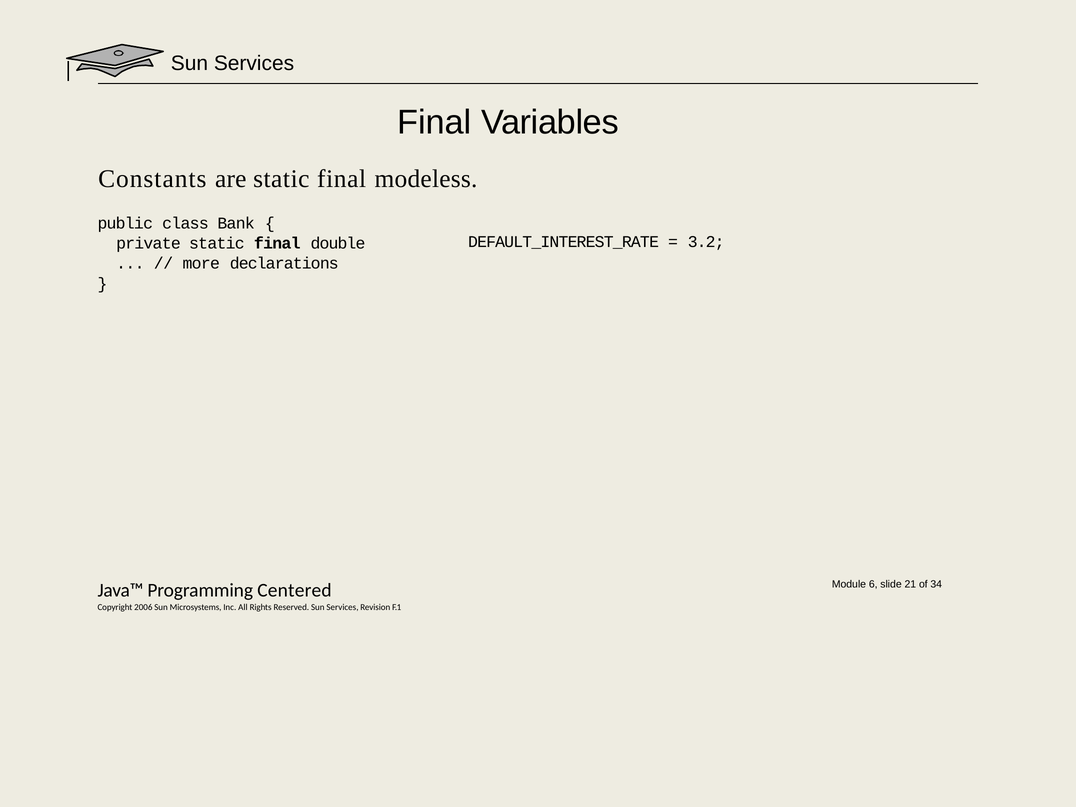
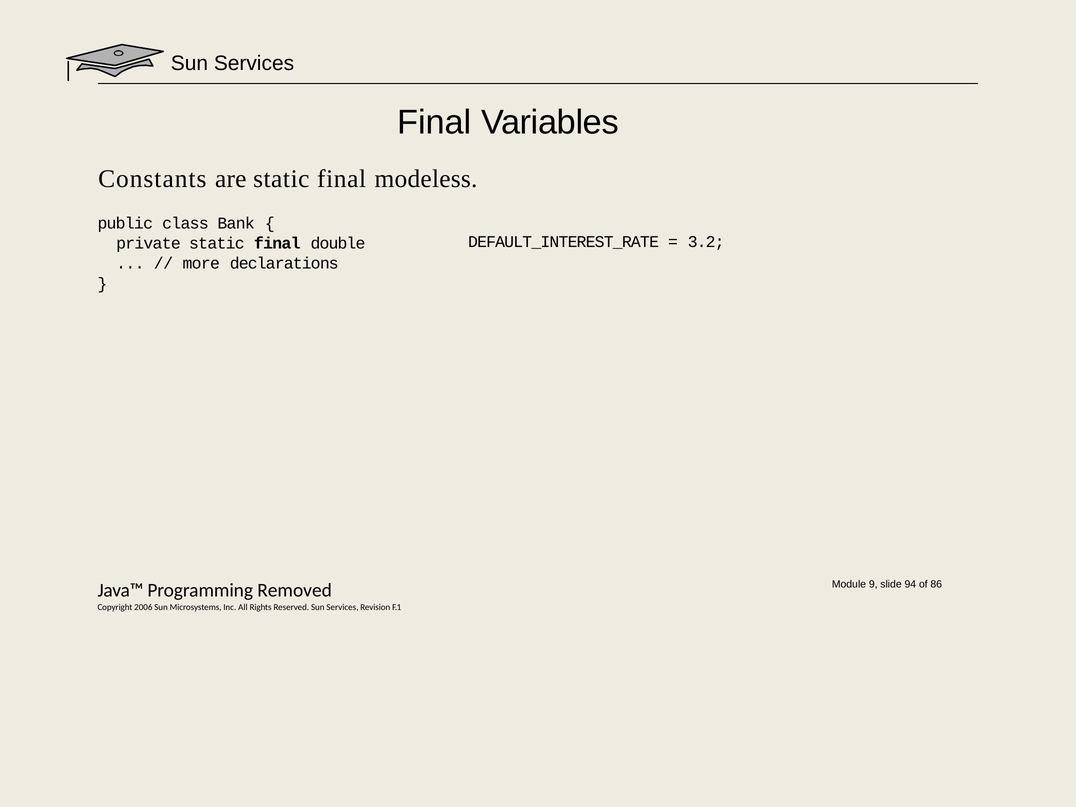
6: 6 -> 9
21: 21 -> 94
34: 34 -> 86
Centered: Centered -> Removed
